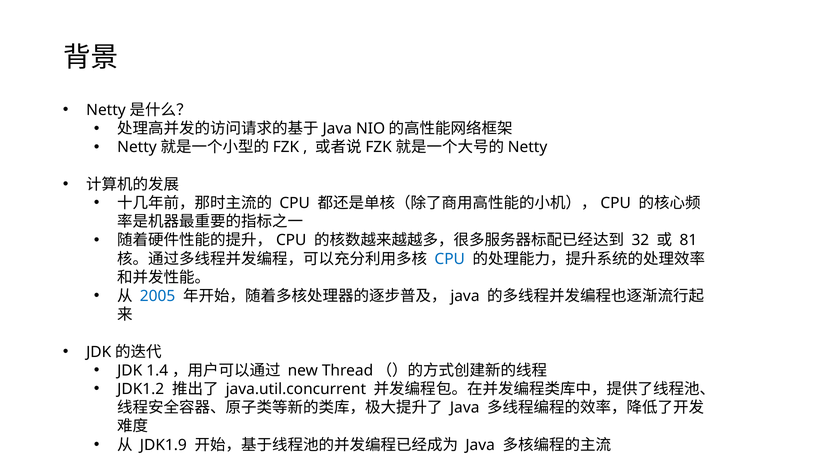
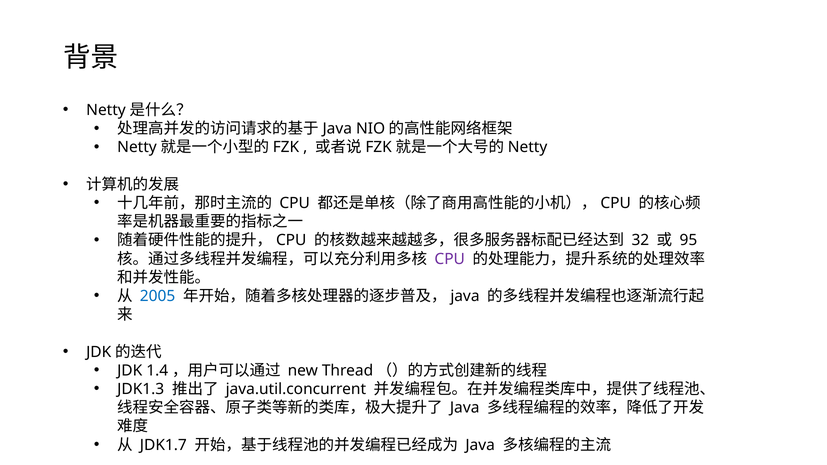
81: 81 -> 95
CPU at (450, 259) colour: blue -> purple
JDK1.2: JDK1.2 -> JDK1.3
JDK1.9: JDK1.9 -> JDK1.7
